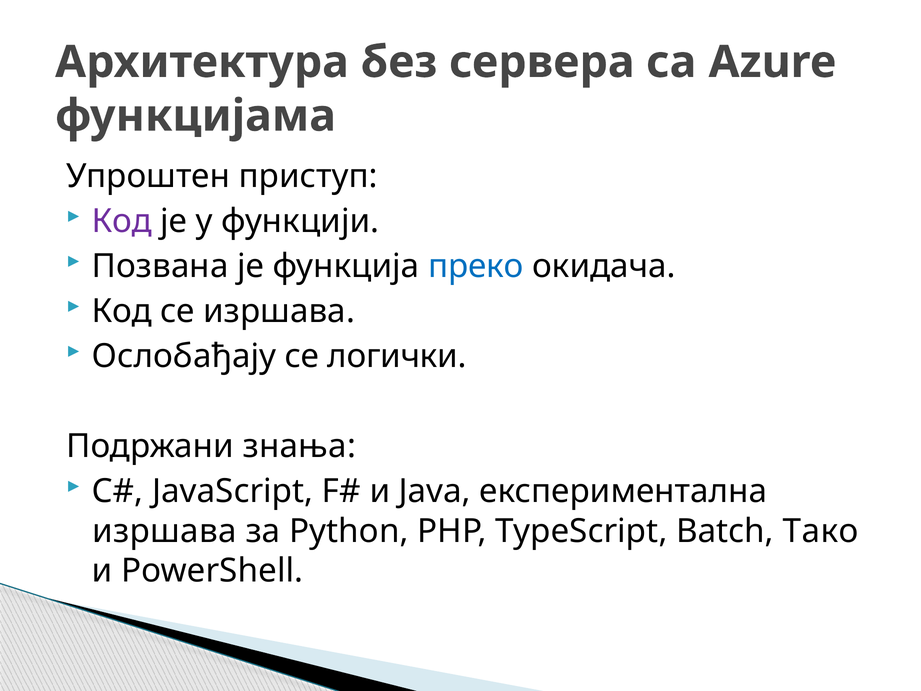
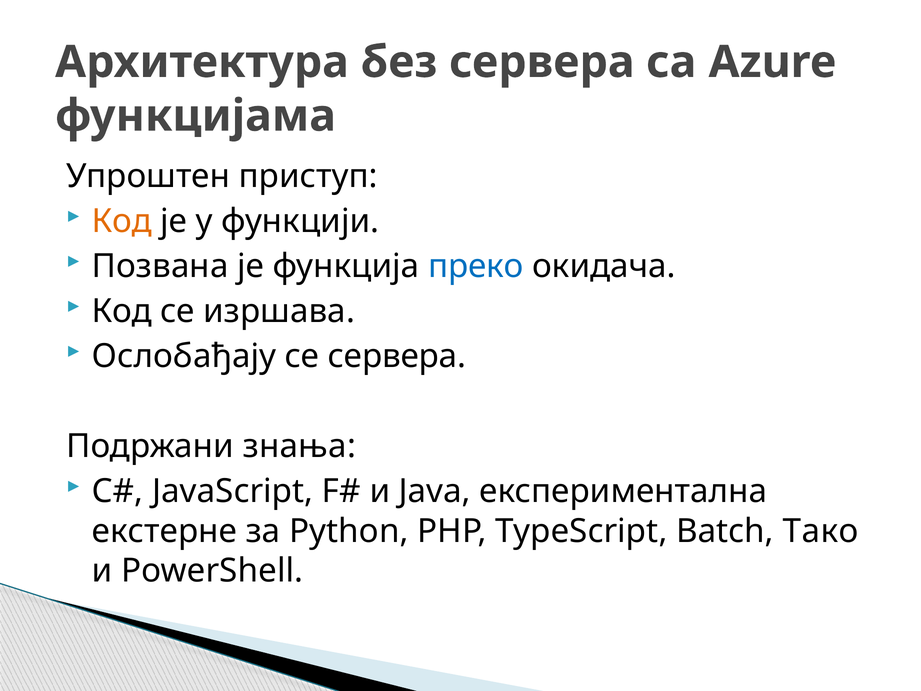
Код at (122, 221) colour: purple -> orange
се логички: логички -> сервера
изршава at (164, 531): изршава -> екстерне
